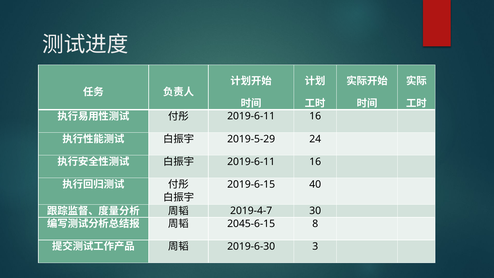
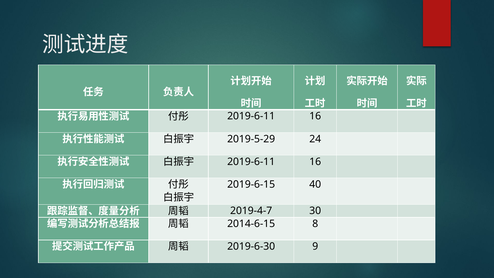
2045-6-15: 2045-6-15 -> 2014-6-15
3: 3 -> 9
